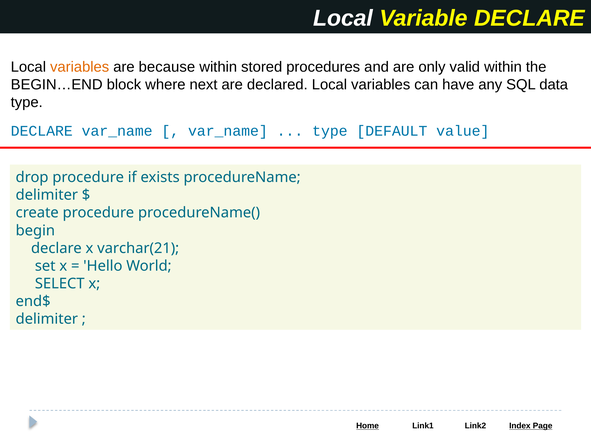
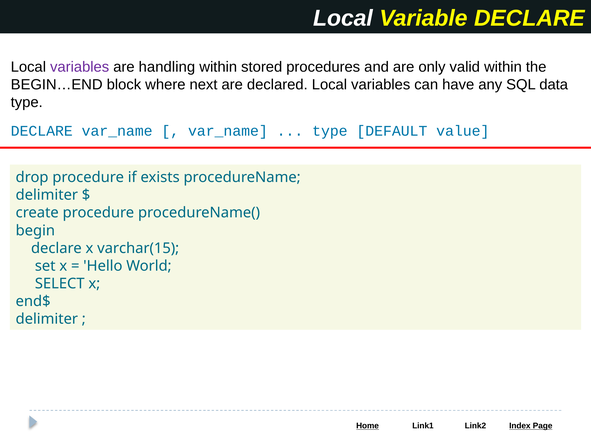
variables at (80, 67) colour: orange -> purple
because: because -> handling
varchar(21: varchar(21 -> varchar(15
